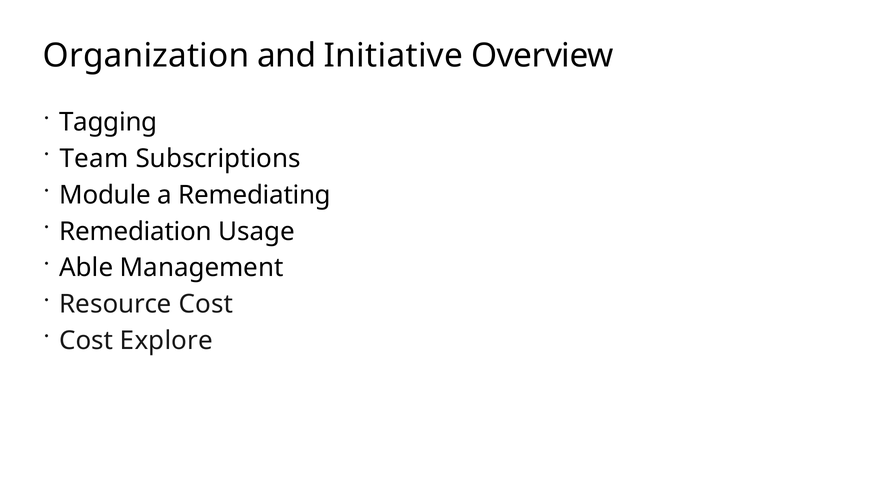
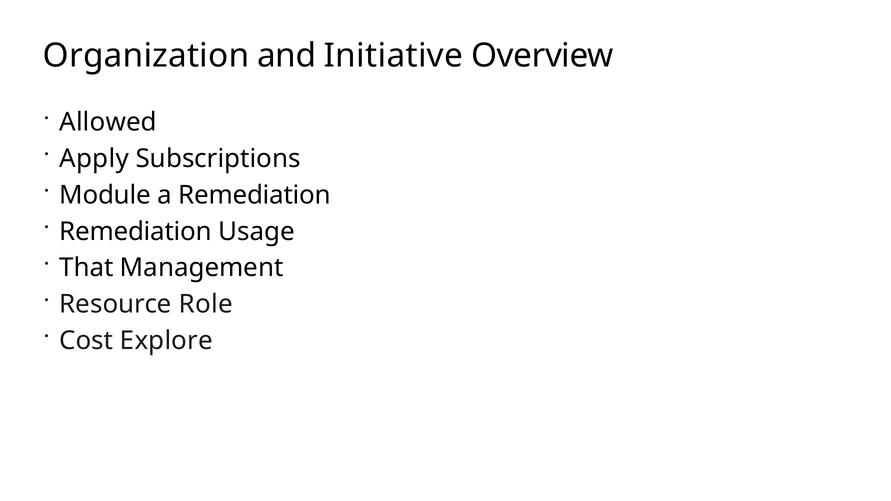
Tagging: Tagging -> Allowed
Team: Team -> Apply
a Remediating: Remediating -> Remediation
Able: Able -> That
Resource Cost: Cost -> Role
